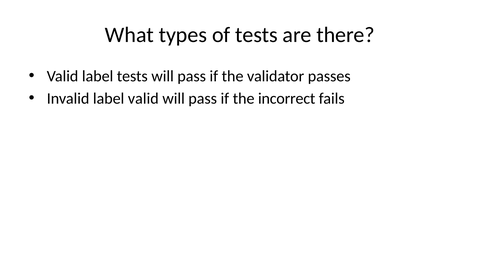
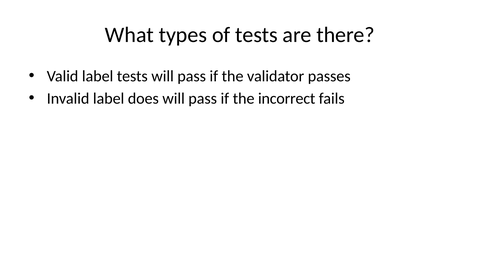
label valid: valid -> does
